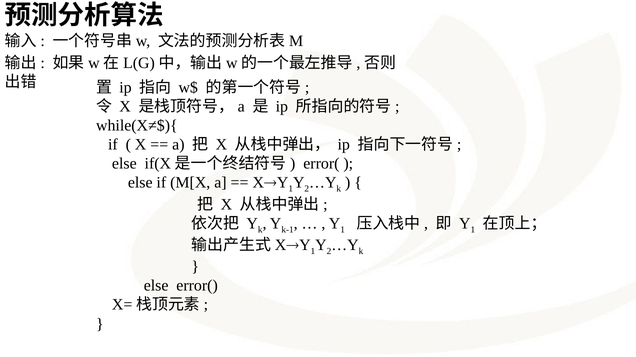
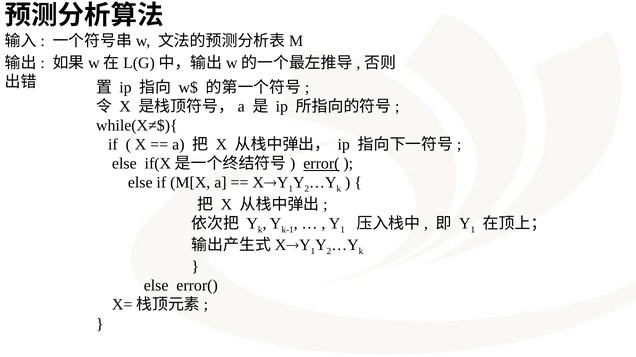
error( at (321, 164) underline: none -> present
